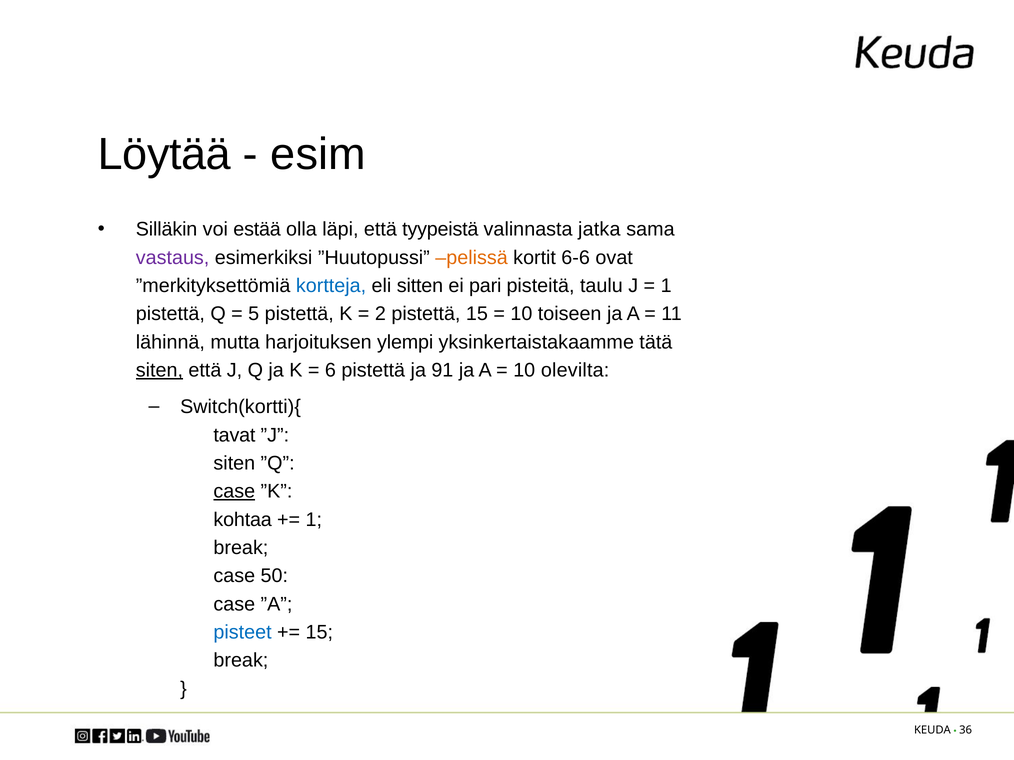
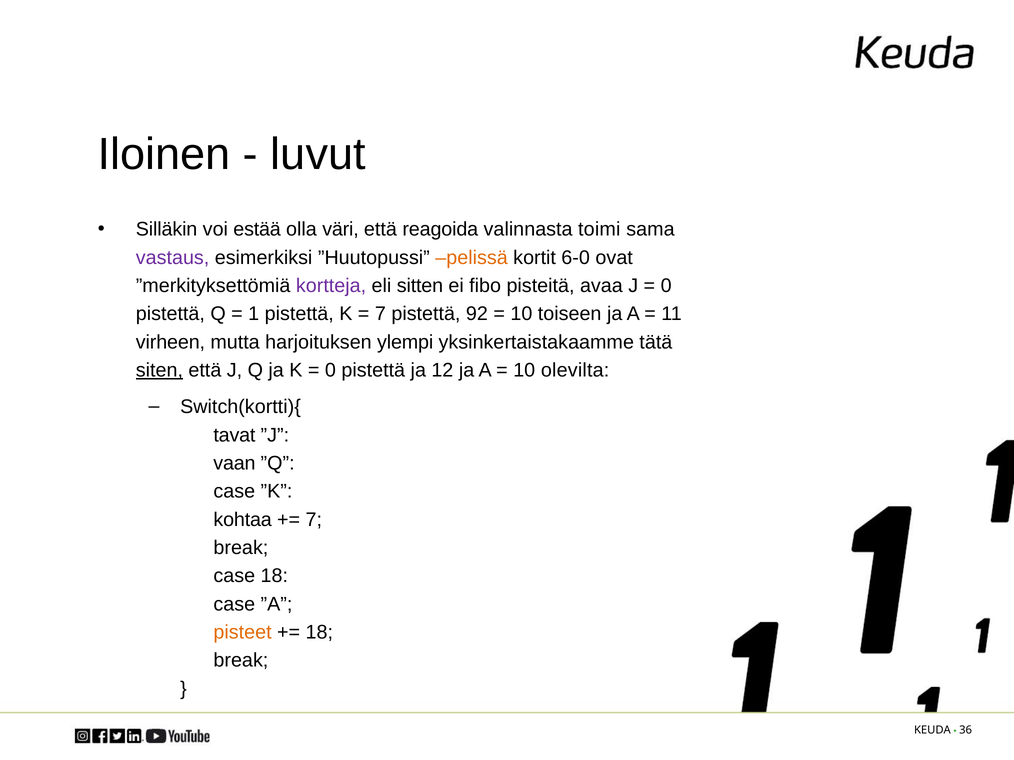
Löytää: Löytää -> Iloinen
esim: esim -> luvut
läpi: läpi -> väri
tyypeistä: tyypeistä -> reagoida
jatka: jatka -> toimi
6-6: 6-6 -> 6-0
kortteja colour: blue -> purple
pari: pari -> fibo
taulu: taulu -> avaa
1 at (666, 286): 1 -> 0
5: 5 -> 1
2 at (380, 314): 2 -> 7
pistettä 15: 15 -> 92
lähinnä: lähinnä -> virheen
6 at (330, 370): 6 -> 0
91: 91 -> 12
siten at (234, 463): siten -> vaan
case at (234, 492) underline: present -> none
1 at (314, 520): 1 -> 7
case 50: 50 -> 18
pisteet colour: blue -> orange
15 at (319, 633): 15 -> 18
